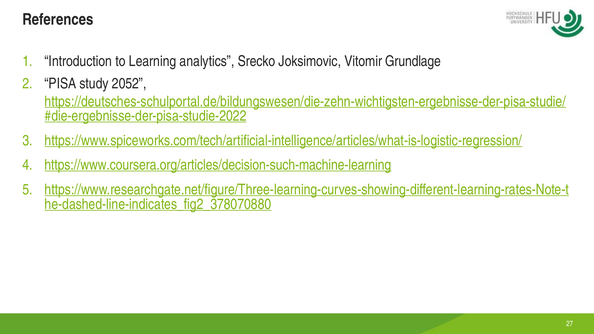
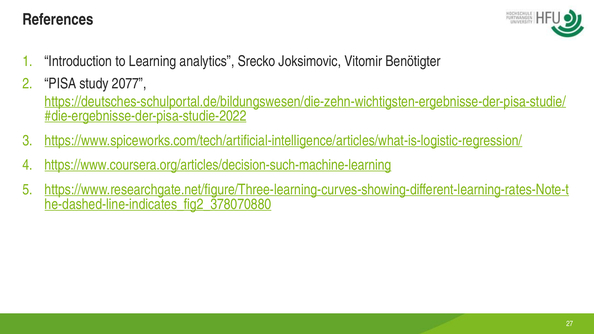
Grundlage: Grundlage -> Benötigter
2052: 2052 -> 2077
